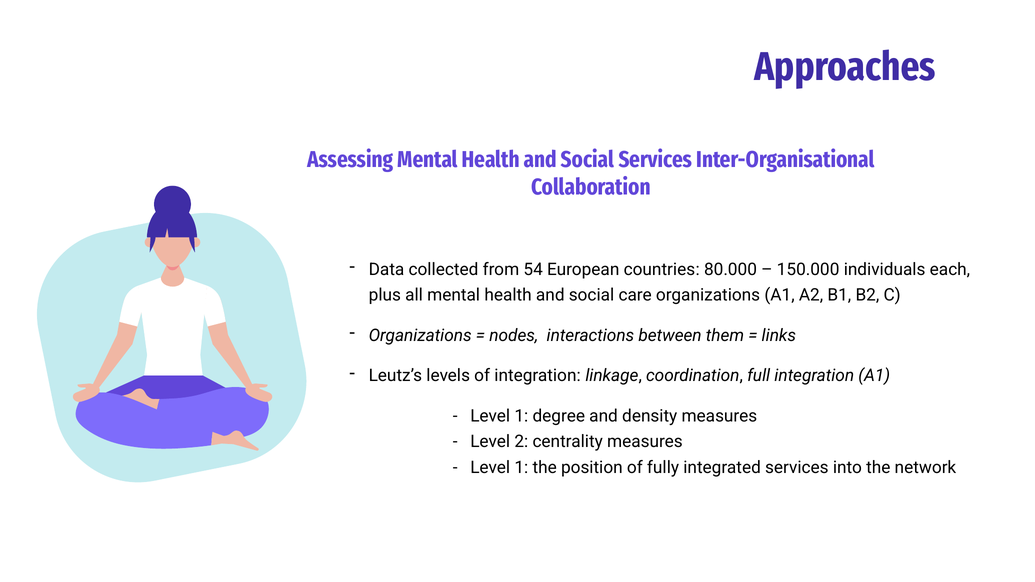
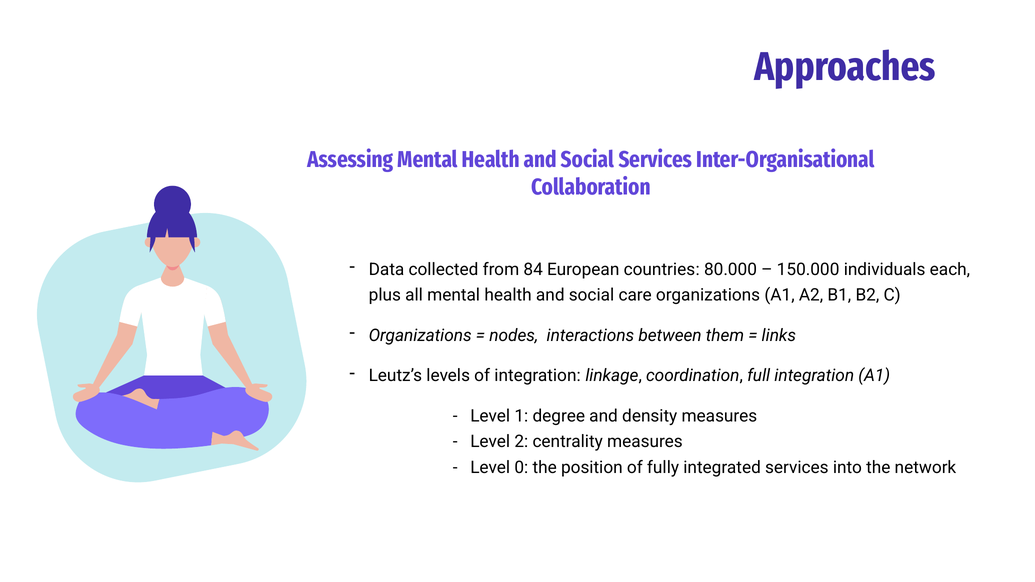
54: 54 -> 84
1 at (521, 468): 1 -> 0
